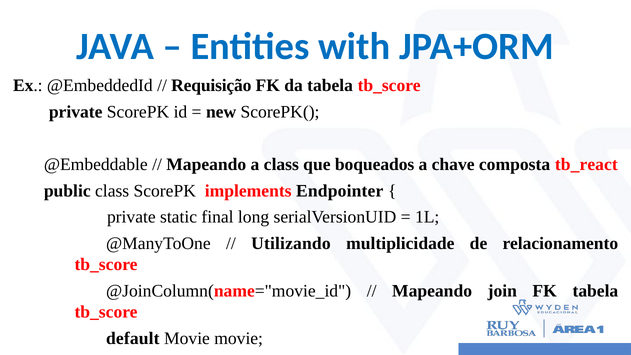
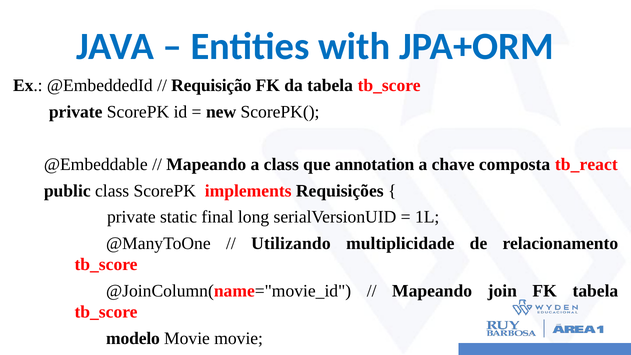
boqueados: boqueados -> annotation
Endpointer: Endpointer -> Requisições
default: default -> modelo
